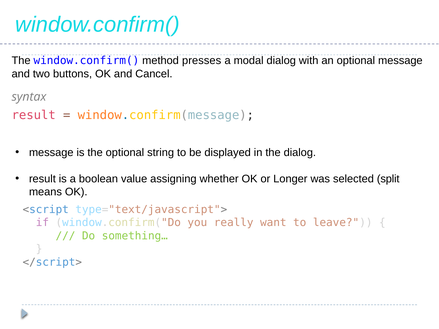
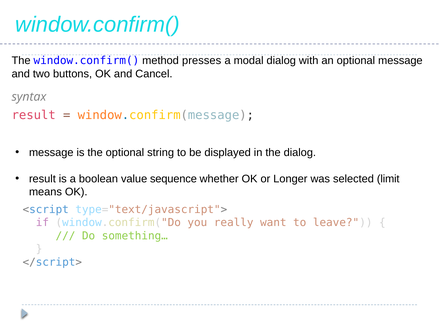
assigning: assigning -> sequence
split: split -> limit
